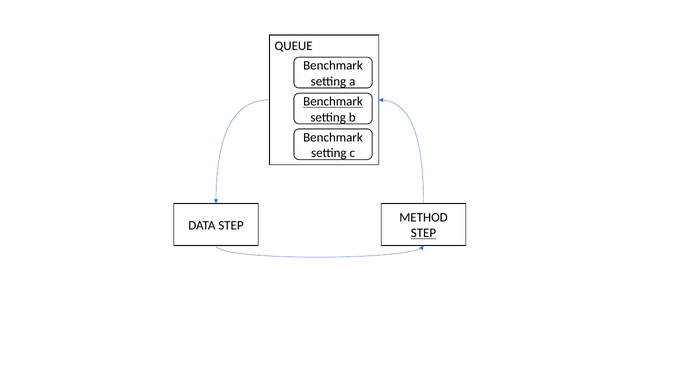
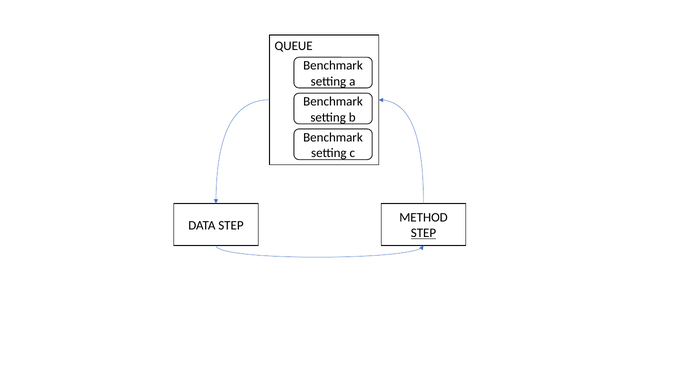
Benchmark at (333, 102) underline: present -> none
